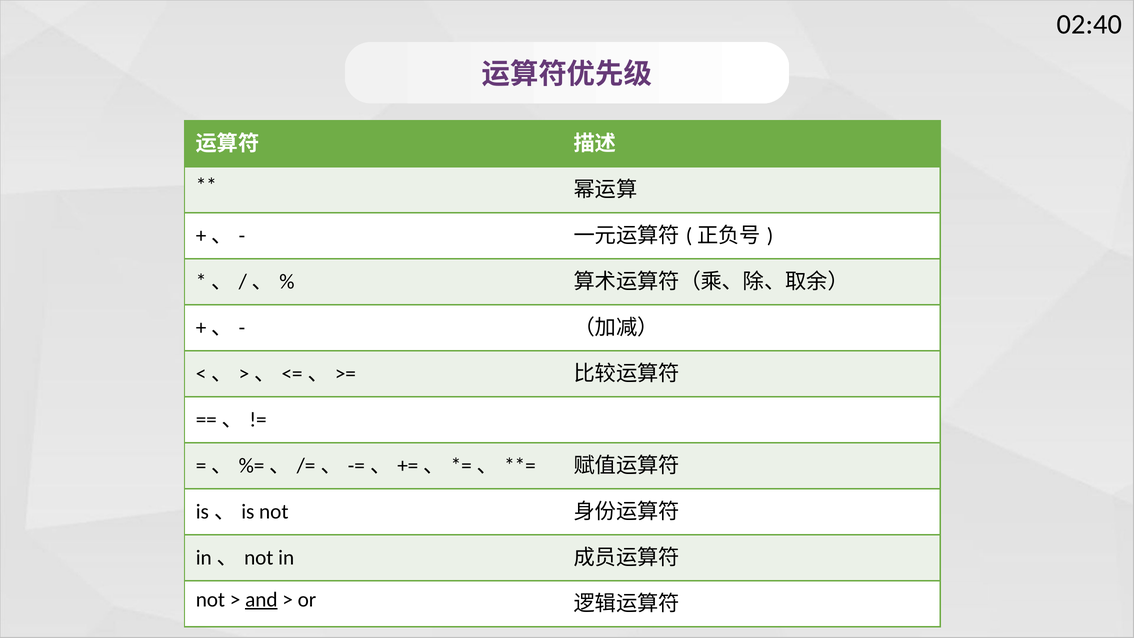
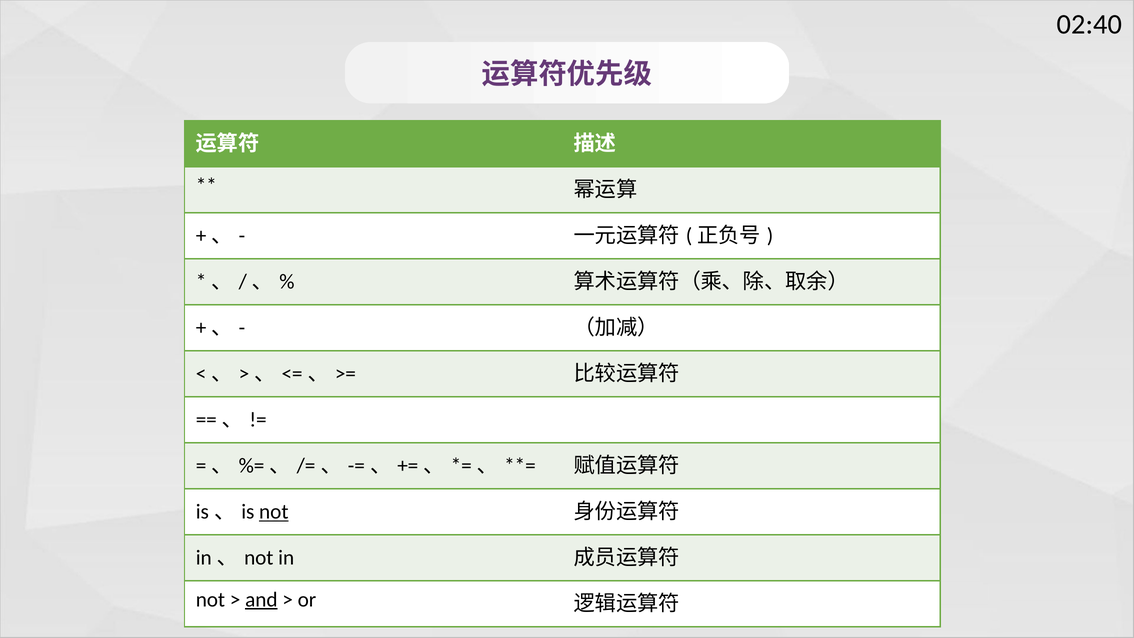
not at (274, 512) underline: none -> present
